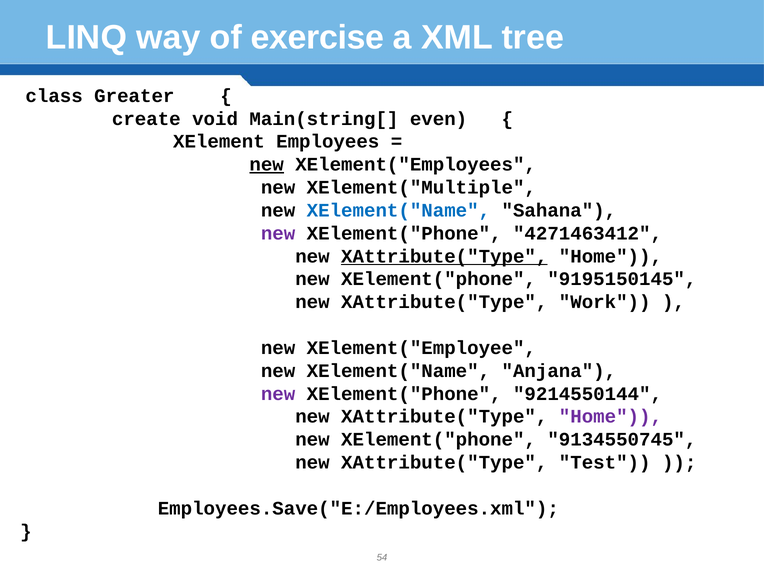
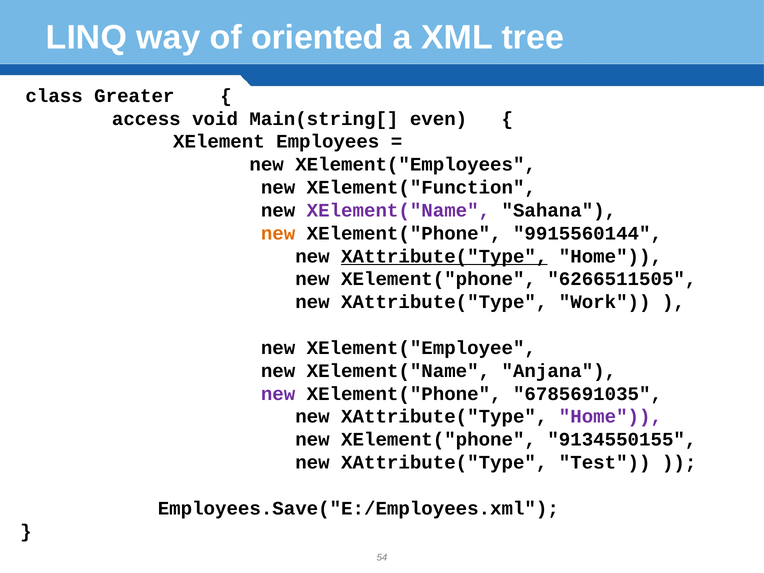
exercise: exercise -> oriented
create: create -> access
new at (267, 165) underline: present -> none
XElement("Multiple: XElement("Multiple -> XElement("Function
XElement("Name at (398, 210) colour: blue -> purple
new at (278, 233) colour: purple -> orange
4271463412: 4271463412 -> 9915560144
9195150145: 9195150145 -> 6266511505
9214550144: 9214550144 -> 6785691035
9134550745: 9134550745 -> 9134550155
